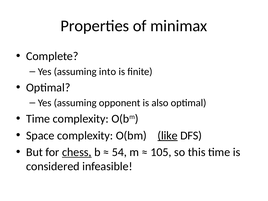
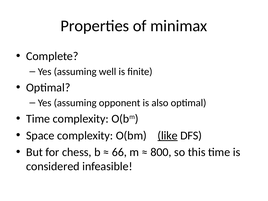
into: into -> well
chess underline: present -> none
54: 54 -> 66
105: 105 -> 800
